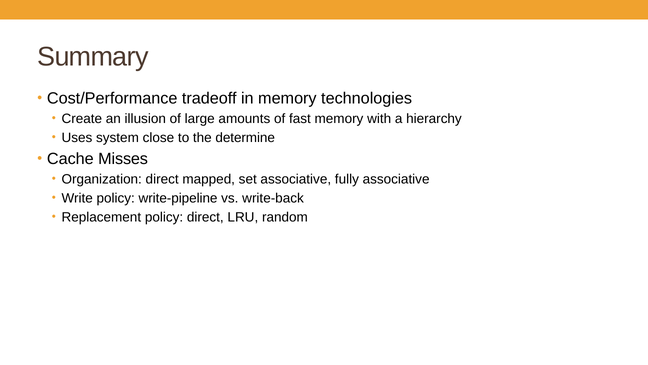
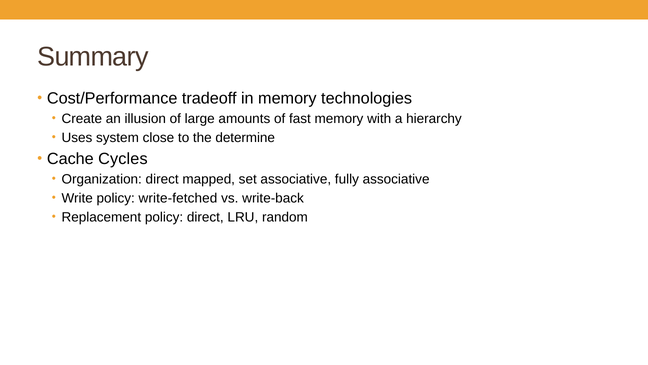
Misses: Misses -> Cycles
write-pipeline: write-pipeline -> write-fetched
